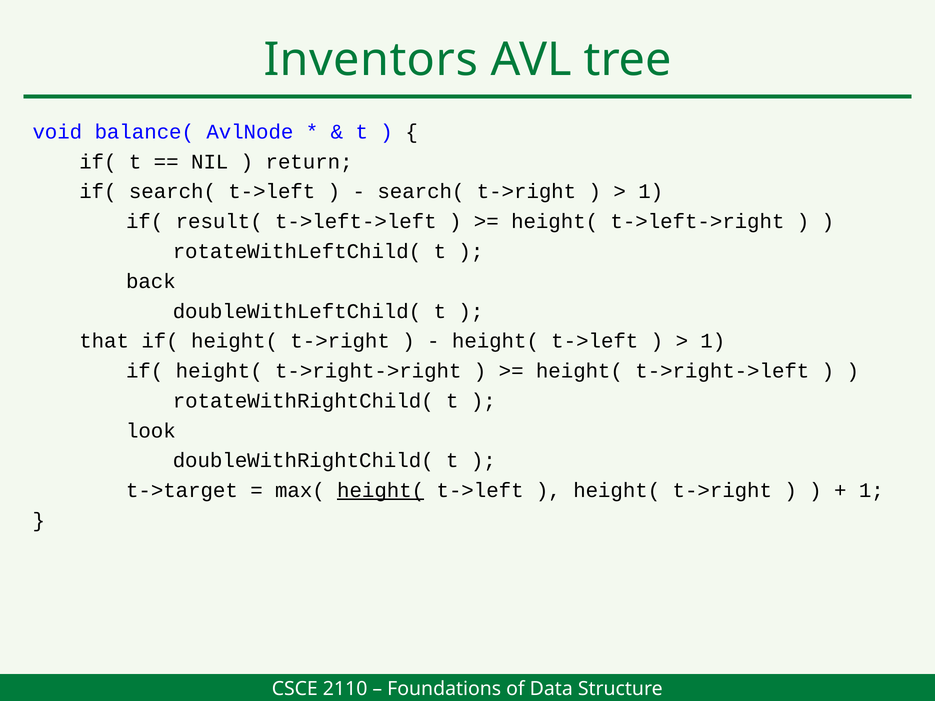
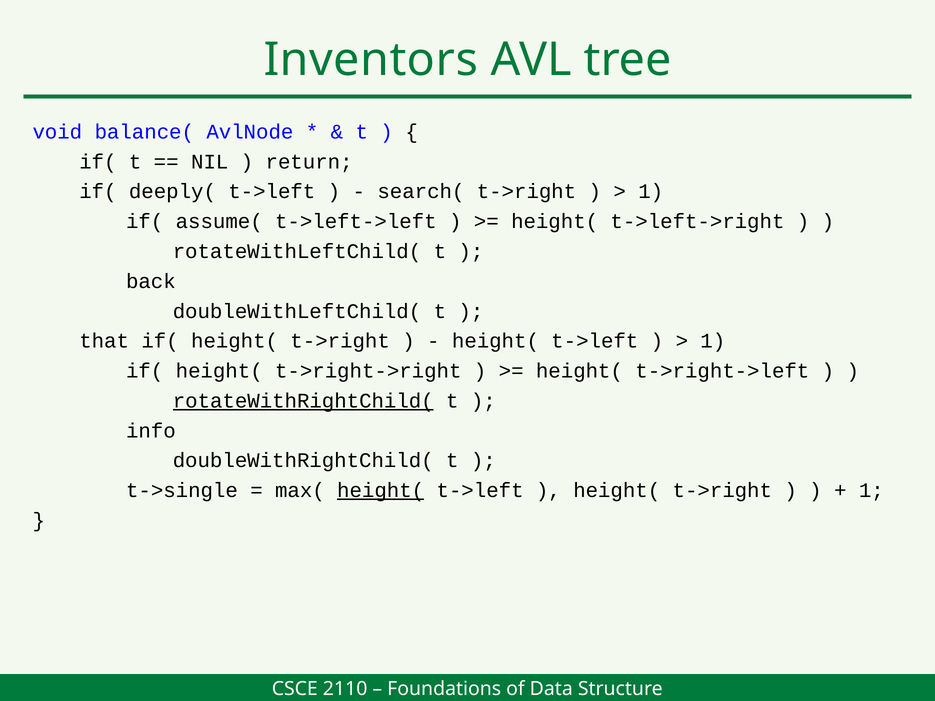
if( search(: search( -> deeply(
result(: result( -> assume(
rotateWithRightChild( underline: none -> present
look: look -> info
t->target: t->target -> t->single
